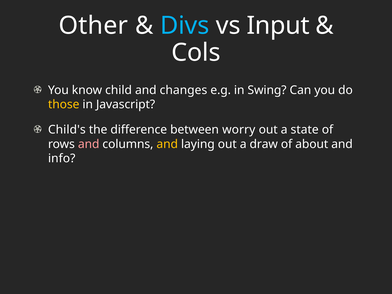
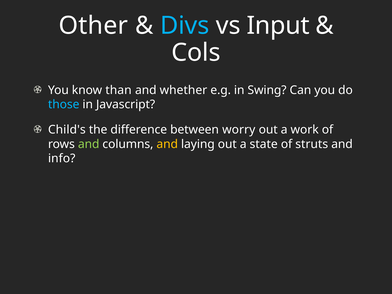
child: child -> than
changes: changes -> whether
those colour: yellow -> light blue
state: state -> work
and at (89, 144) colour: pink -> light green
draw: draw -> state
about: about -> struts
